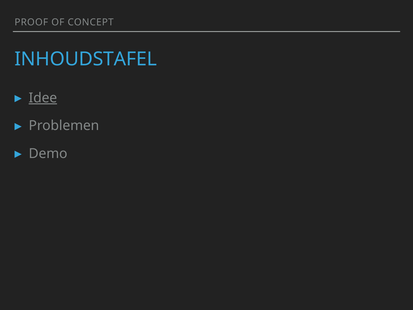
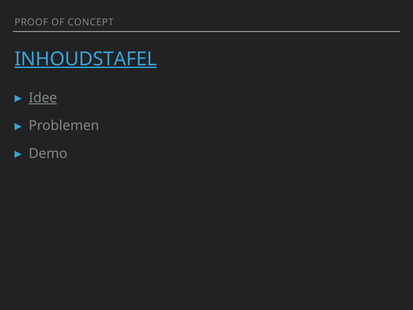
INHOUDSTAFEL underline: none -> present
